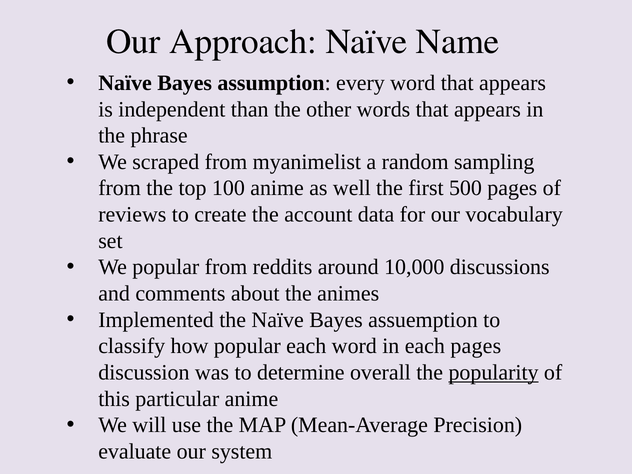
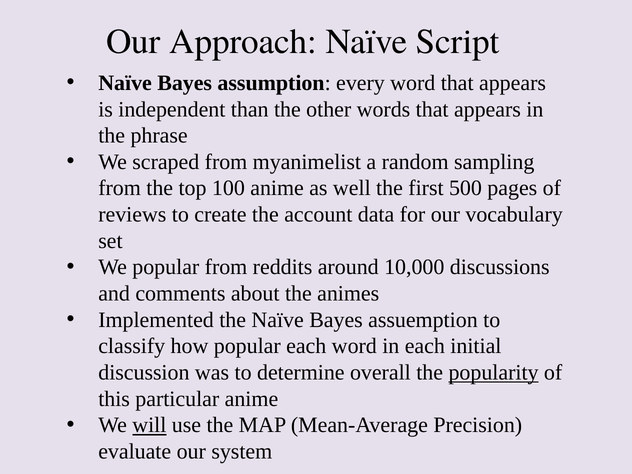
Name: Name -> Script
each pages: pages -> initial
will underline: none -> present
